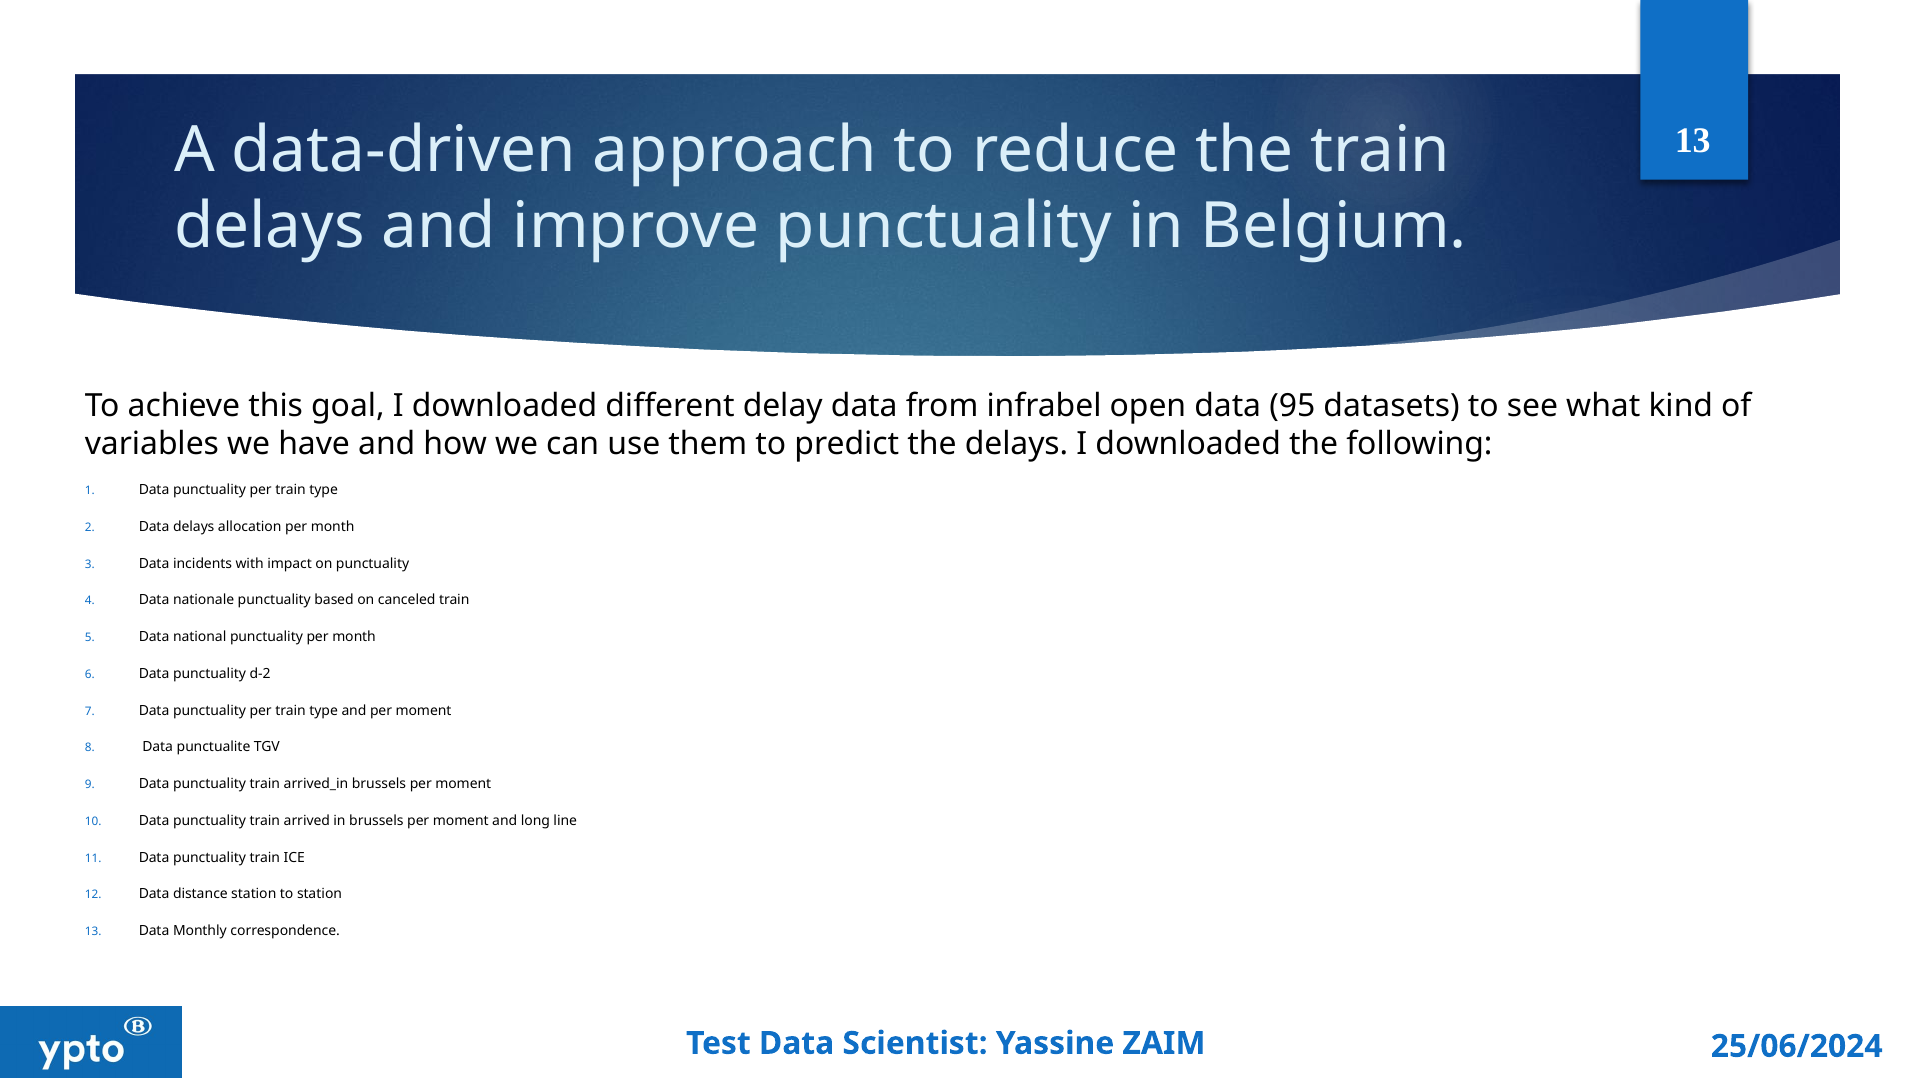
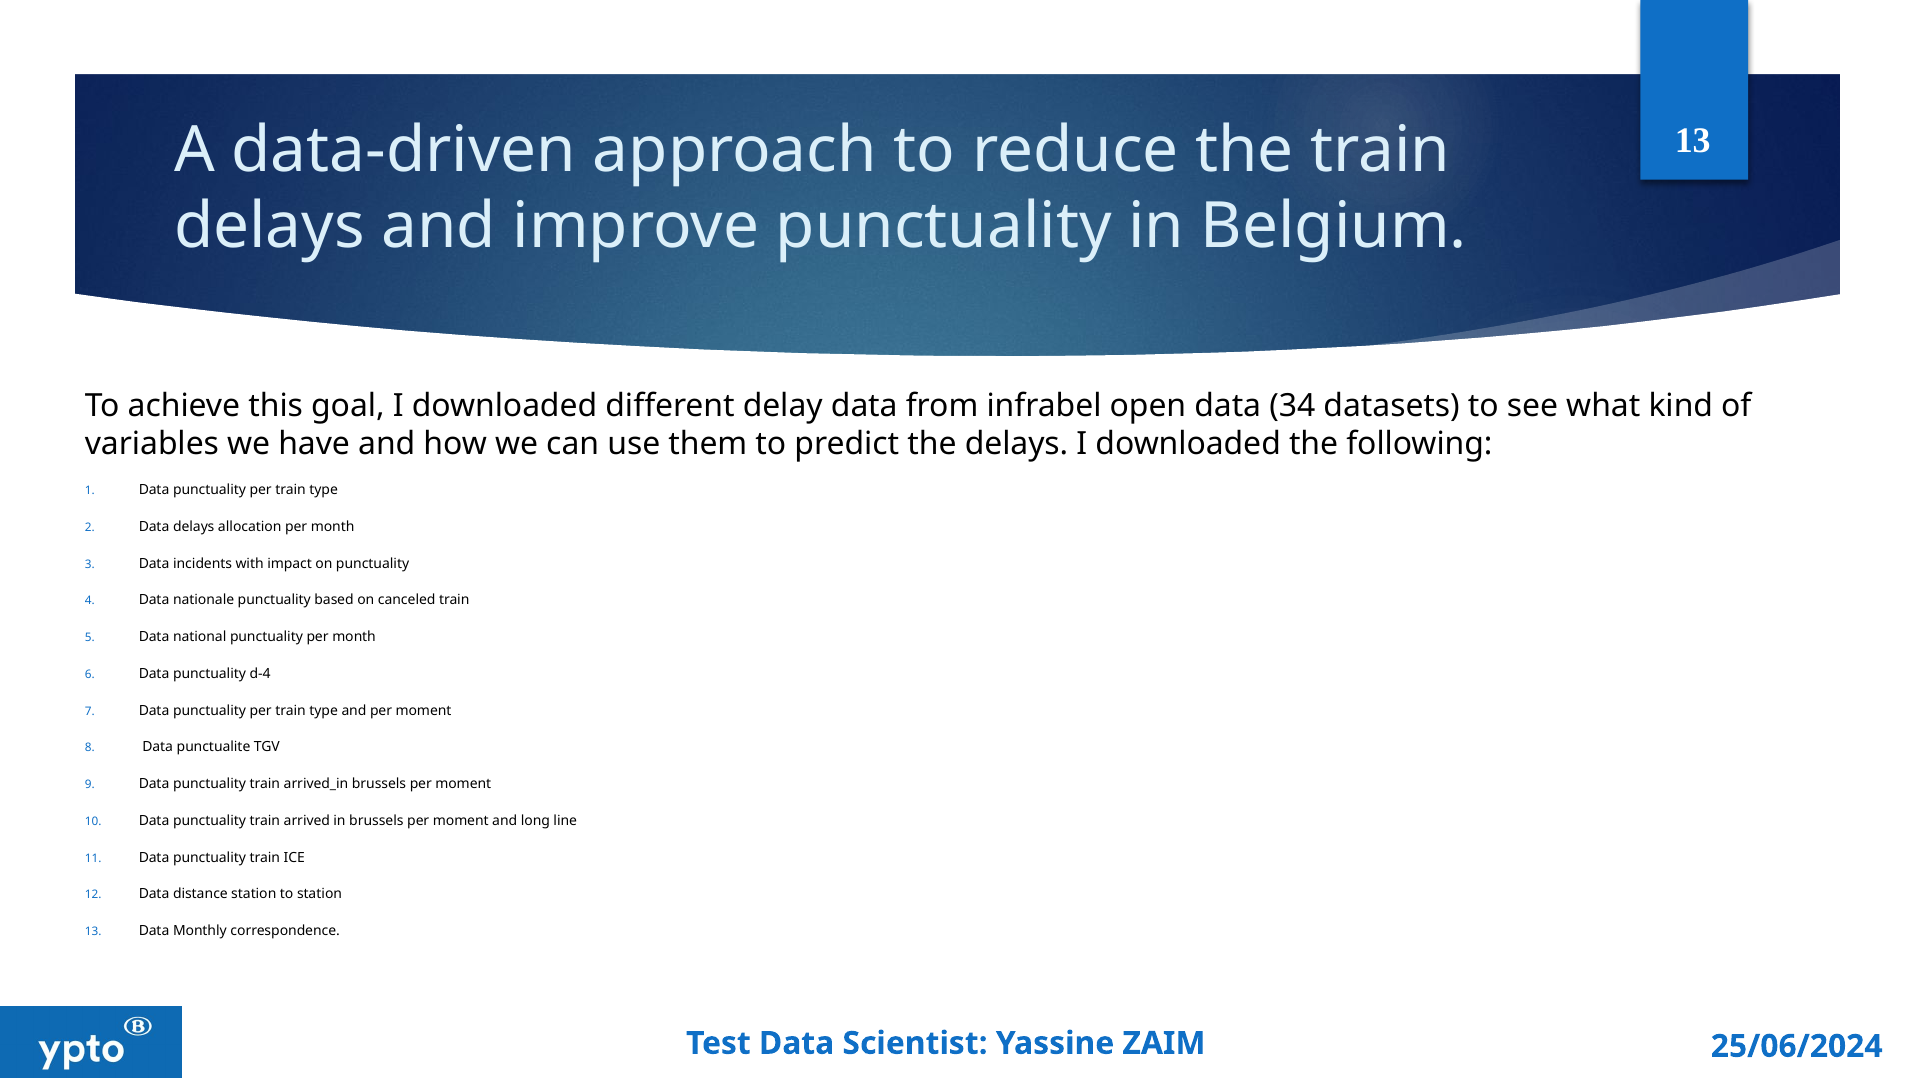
95: 95 -> 34
d-2: d-2 -> d-4
